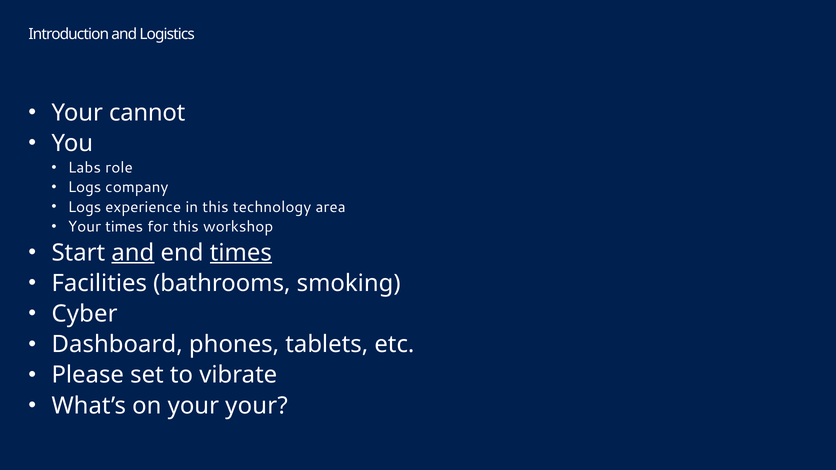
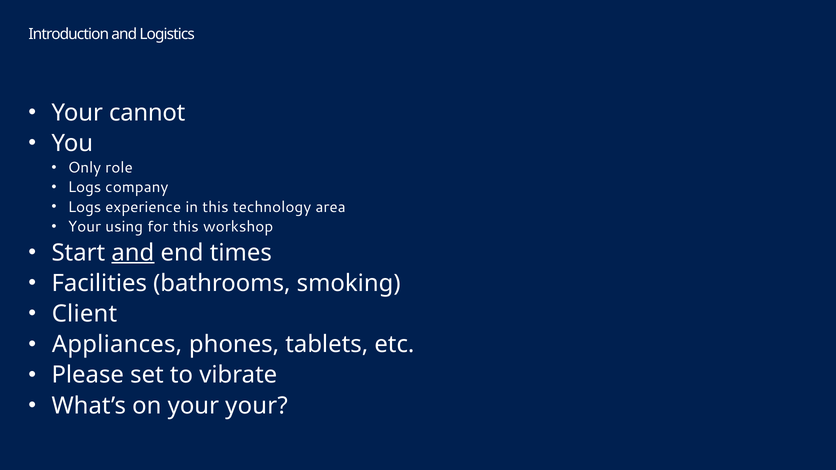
Labs: Labs -> Only
Your times: times -> using
times at (241, 253) underline: present -> none
Cyber: Cyber -> Client
Dashboard: Dashboard -> Appliances
